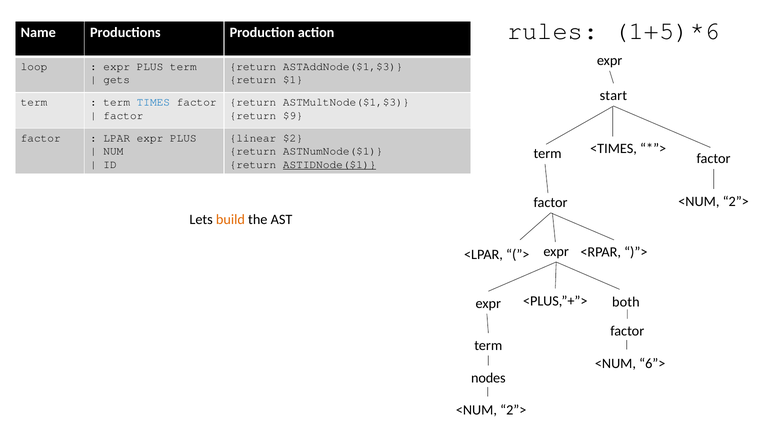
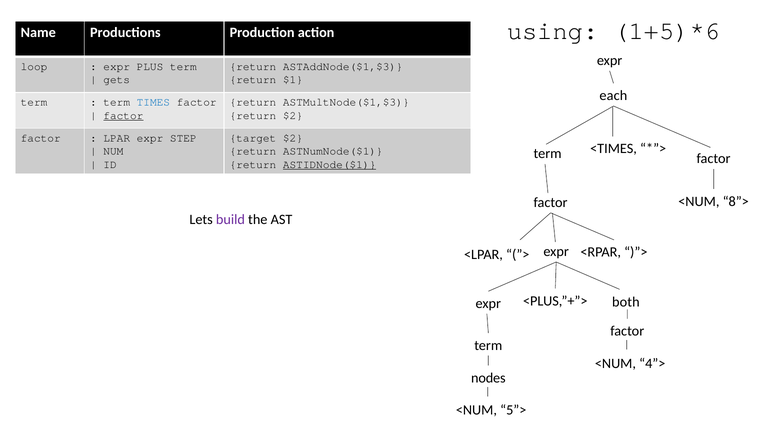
rules: rules -> using
start: start -> each
factor at (123, 116) underline: none -> present
return $9: $9 -> $2
LPAR expr PLUS: PLUS -> STEP
linear: linear -> target
2”> at (736, 202): 2”> -> 8”>
build colour: orange -> purple
6”>: 6”> -> 4”>
2”> at (513, 411): 2”> -> 5”>
